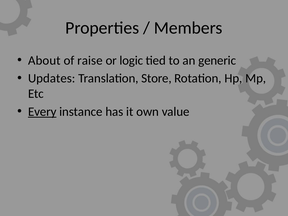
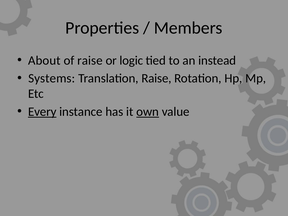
generic: generic -> instead
Updates: Updates -> Systems
Translation Store: Store -> Raise
own underline: none -> present
